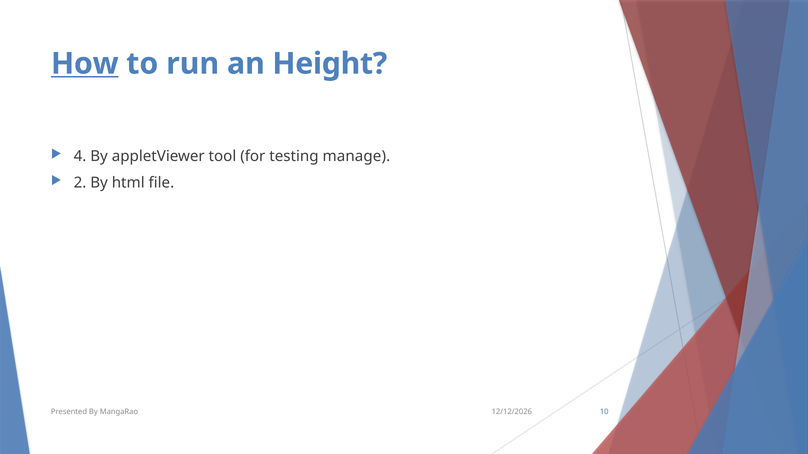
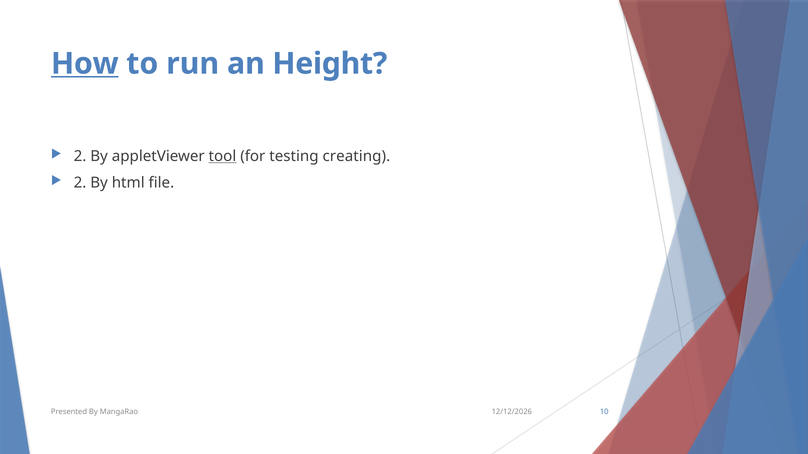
4 at (80, 156): 4 -> 2
tool underline: none -> present
manage: manage -> creating
